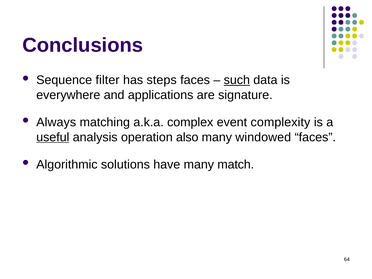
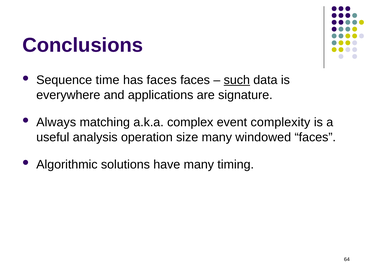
filter: filter -> time
has steps: steps -> faces
useful underline: present -> none
also: also -> size
match: match -> timing
